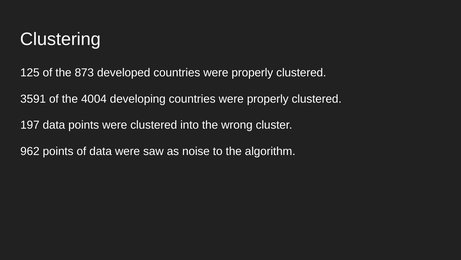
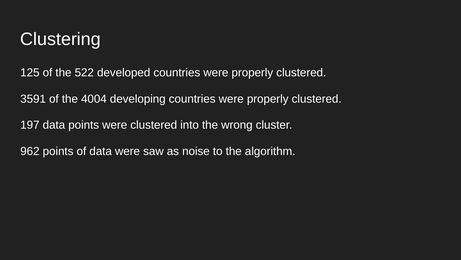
873: 873 -> 522
